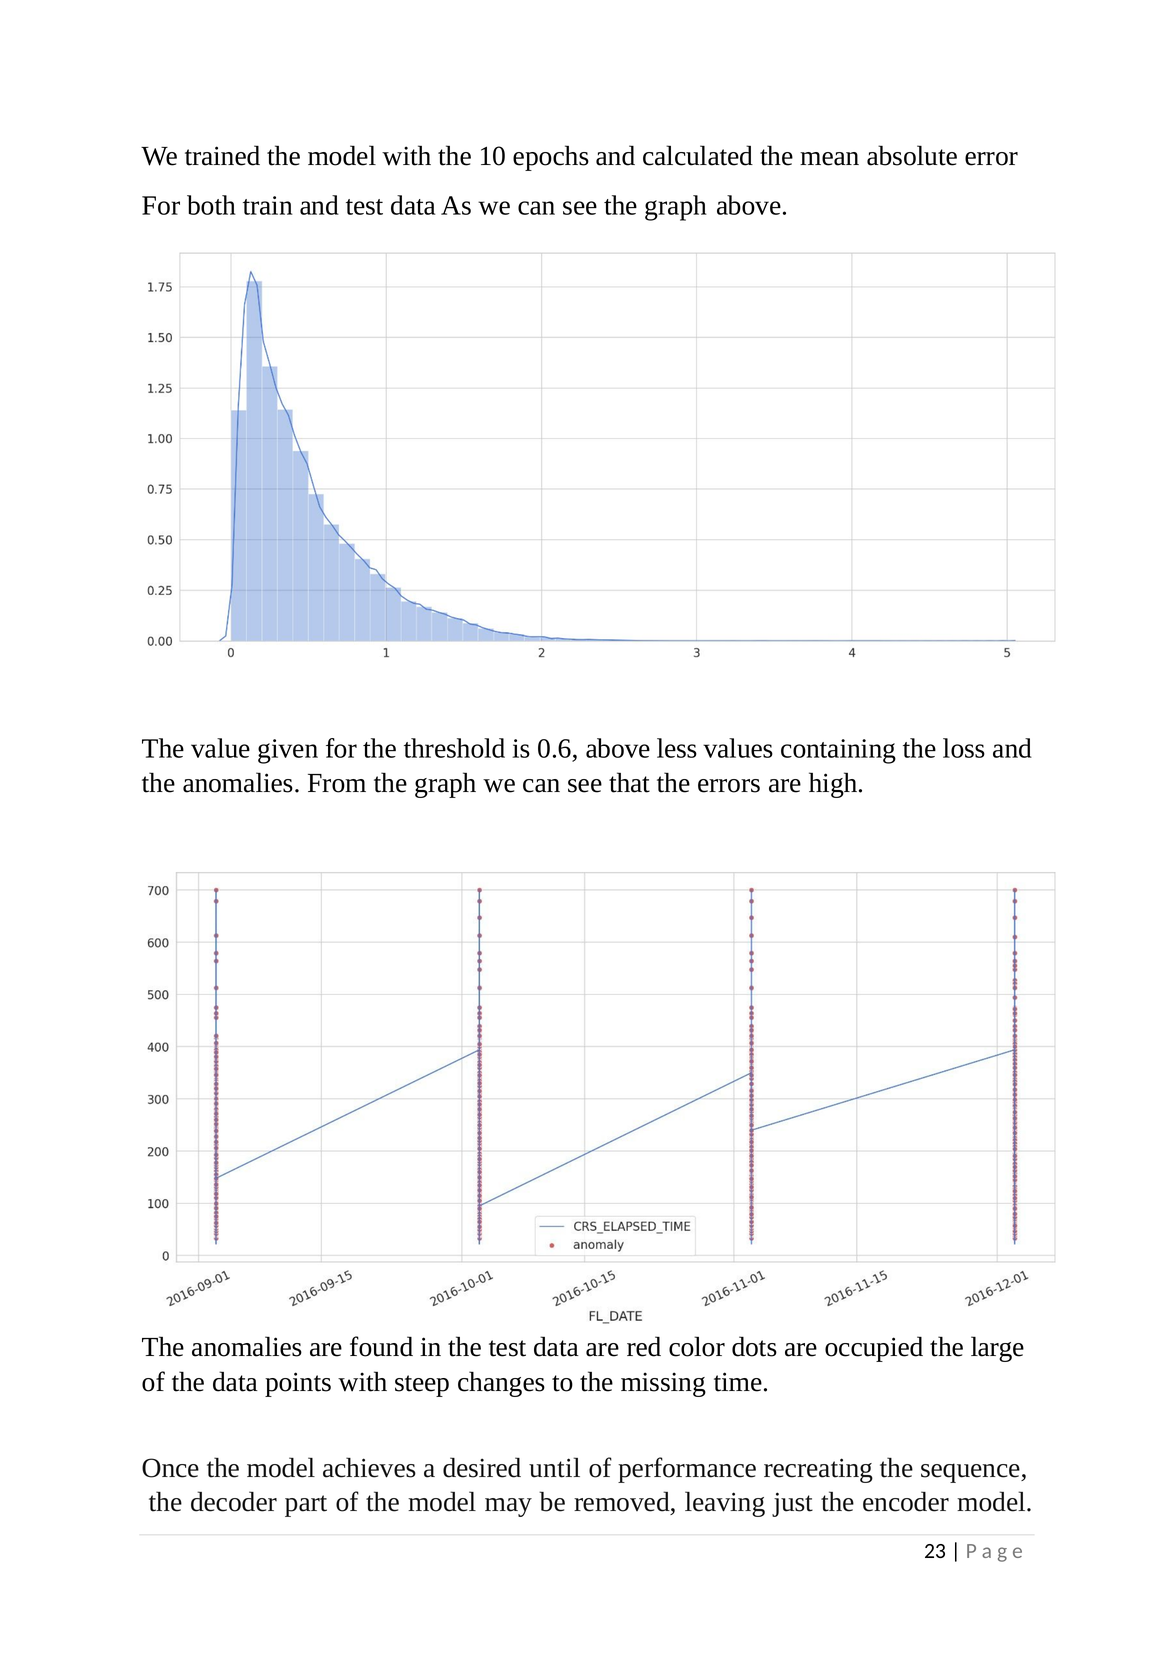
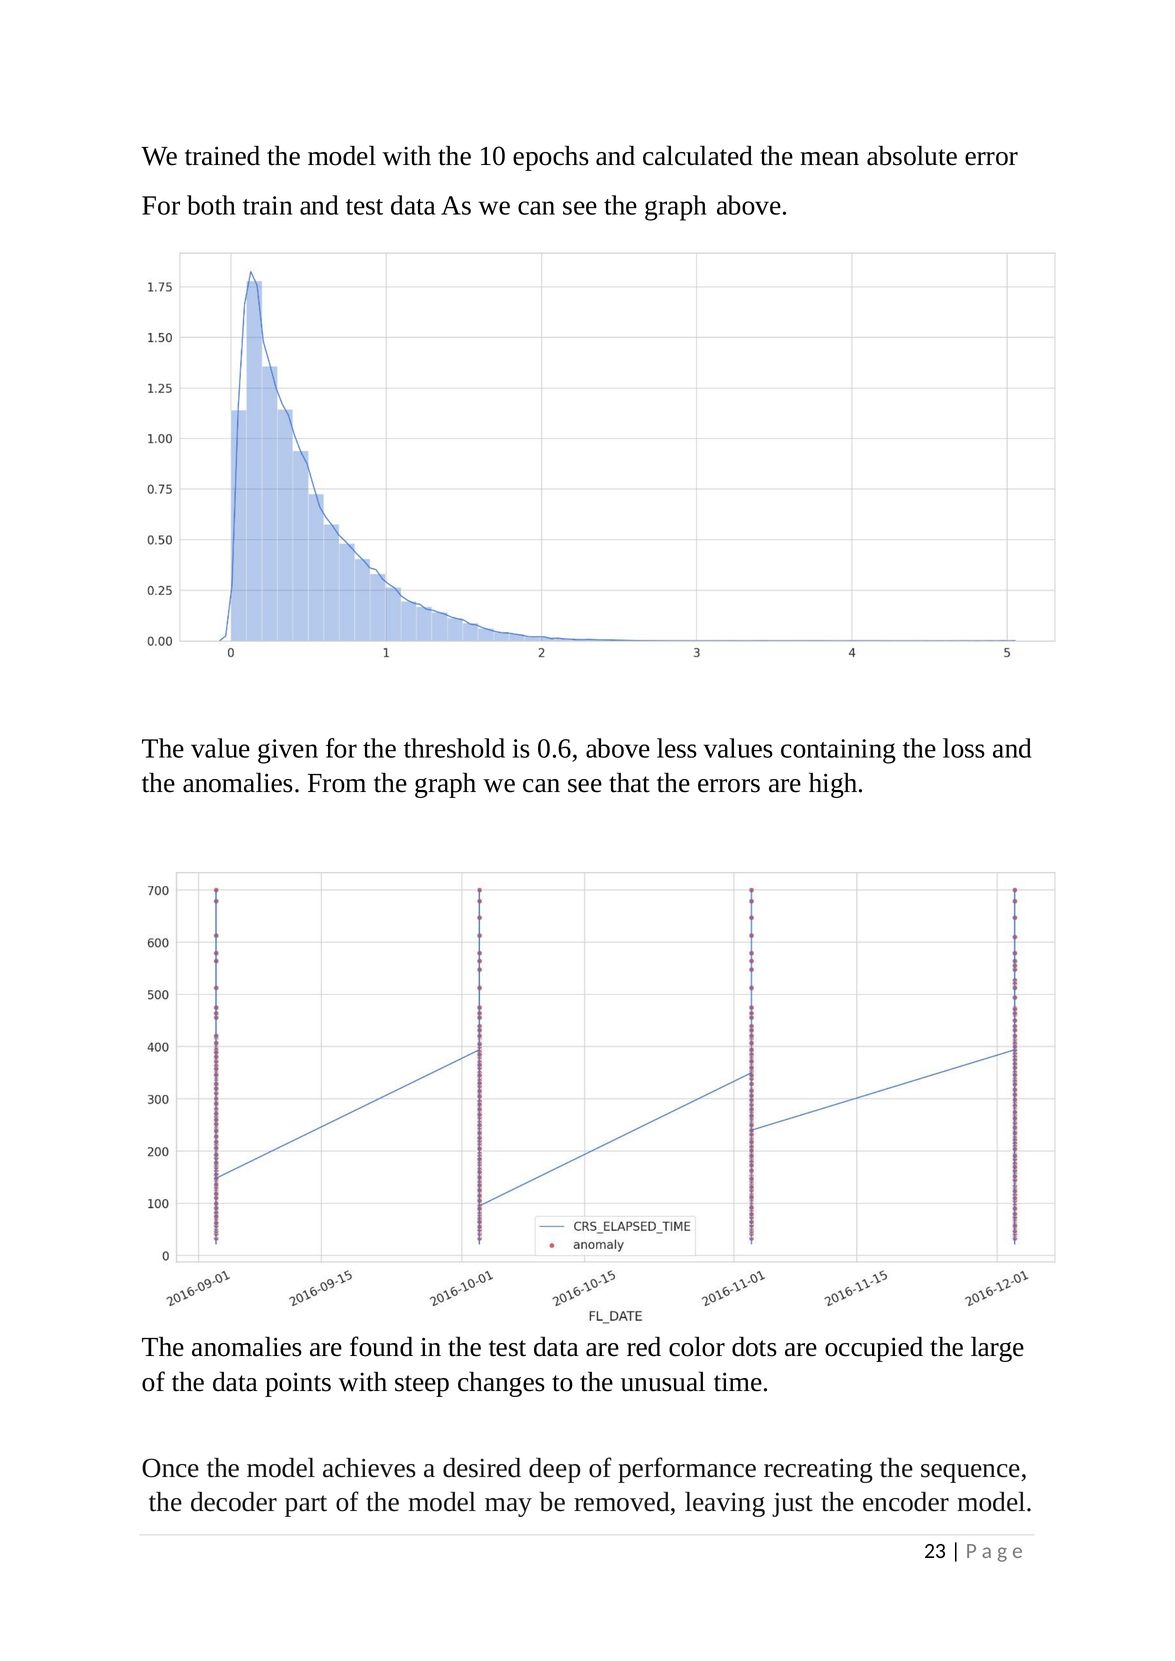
missing: missing -> unusual
until: until -> deep
